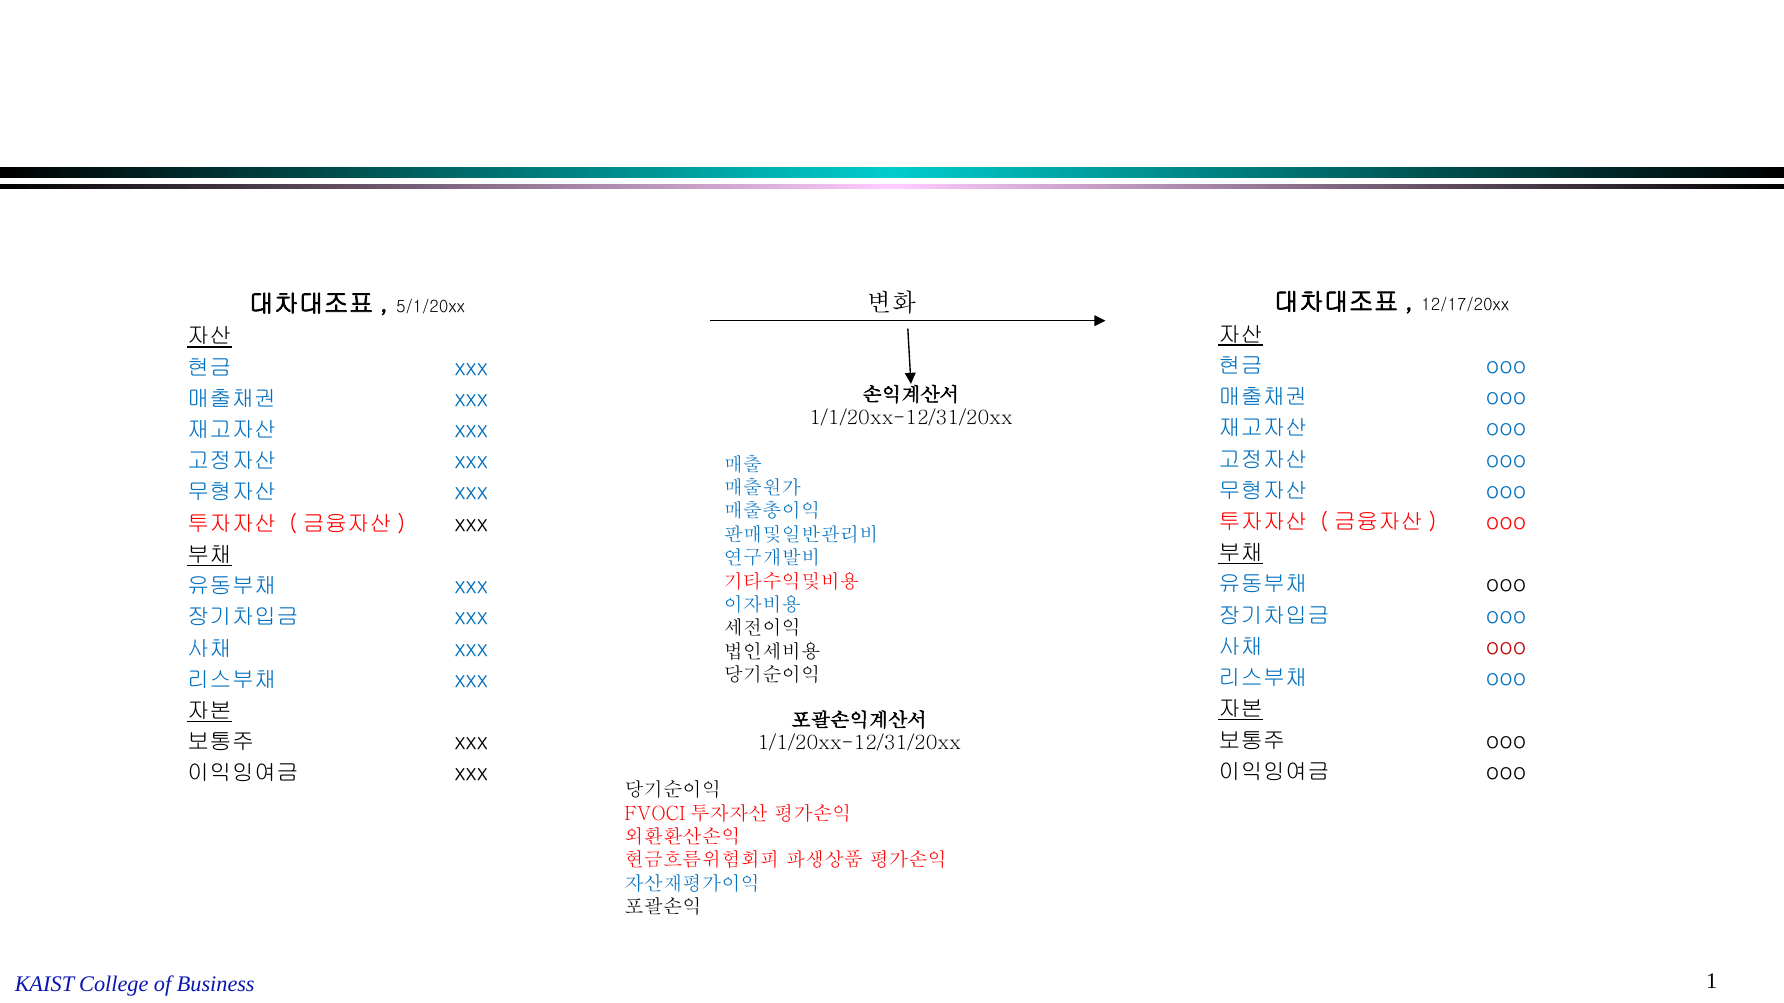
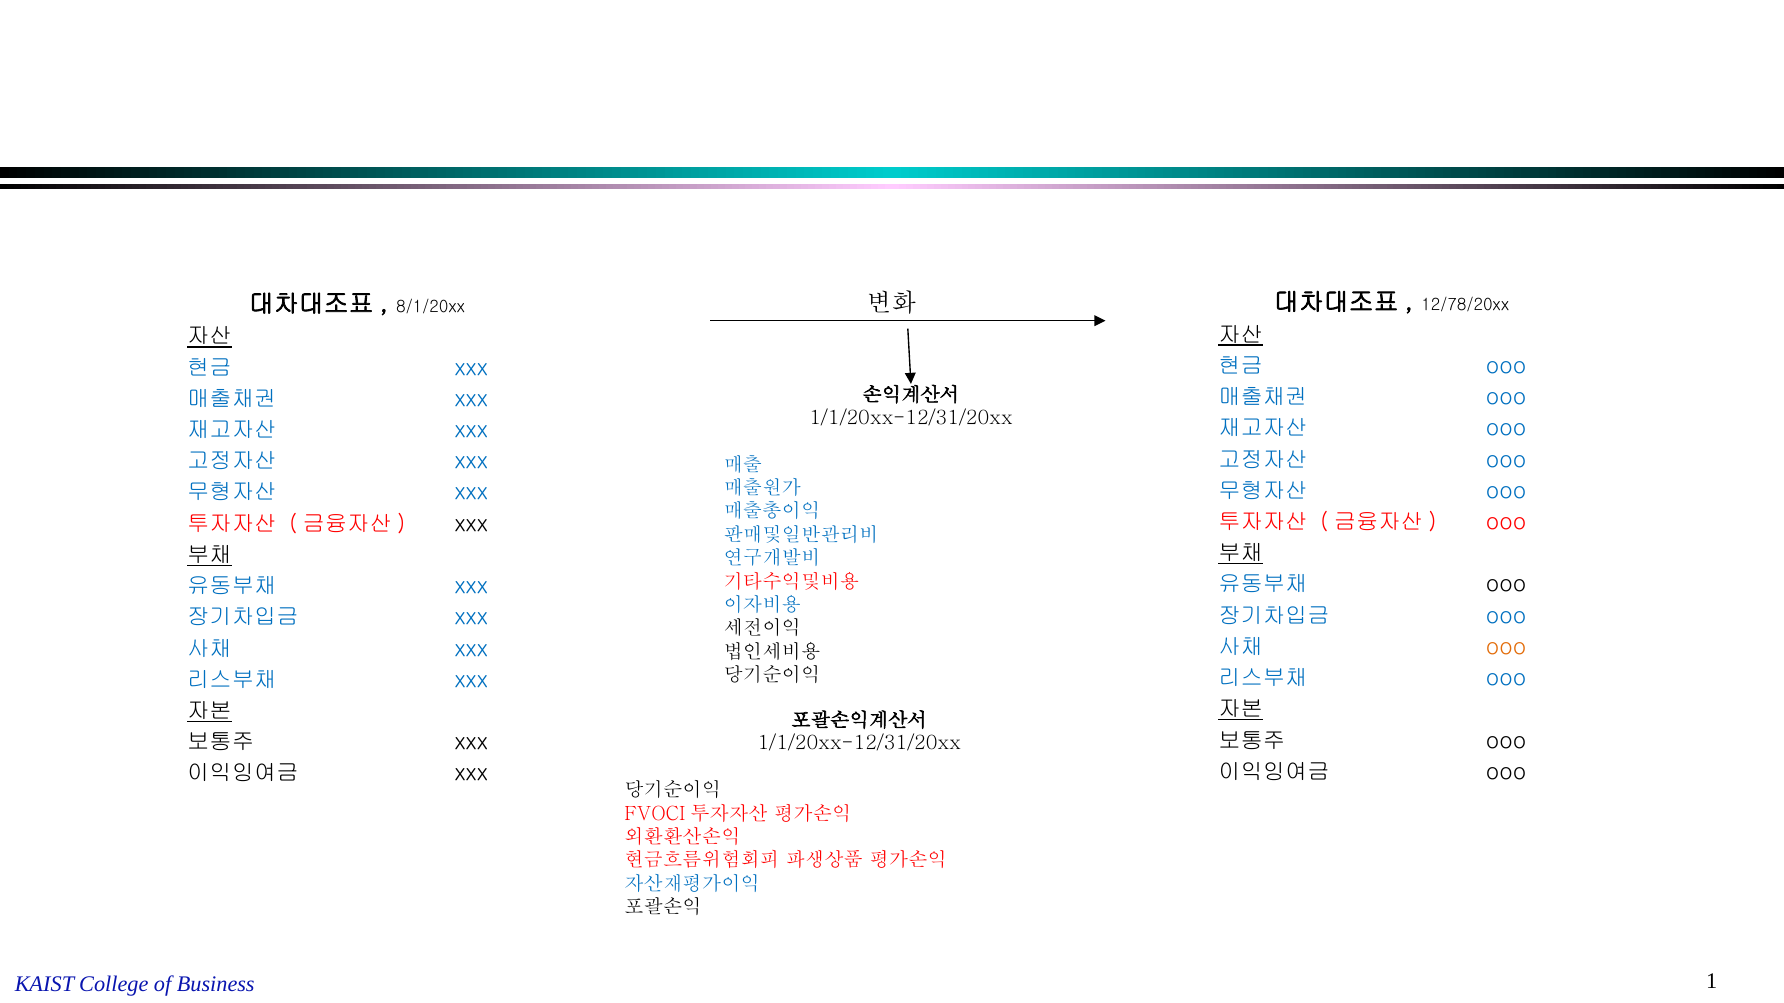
12/17/20xx: 12/17/20xx -> 12/78/20xx
5/1/20xx: 5/1/20xx -> 8/1/20xx
ooo at (1506, 647) colour: red -> orange
